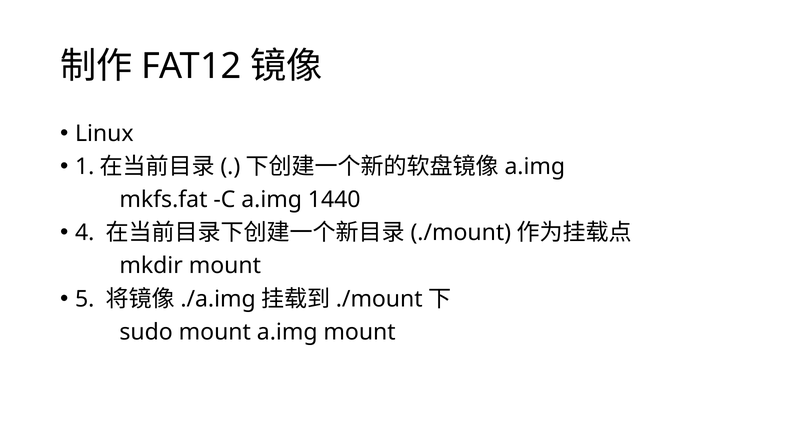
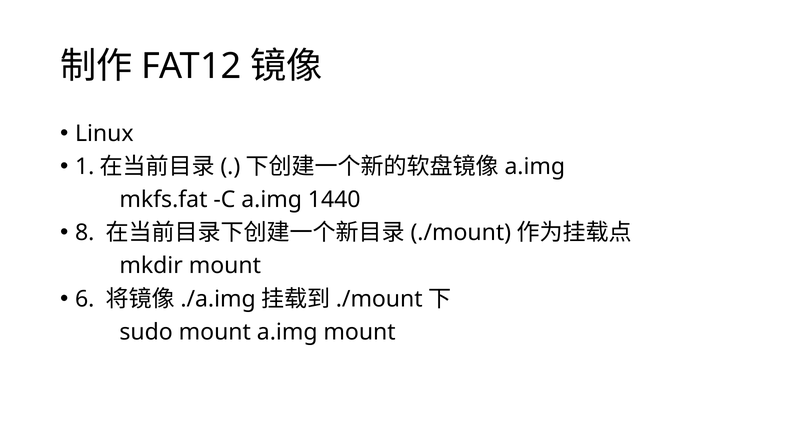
4: 4 -> 8
5: 5 -> 6
